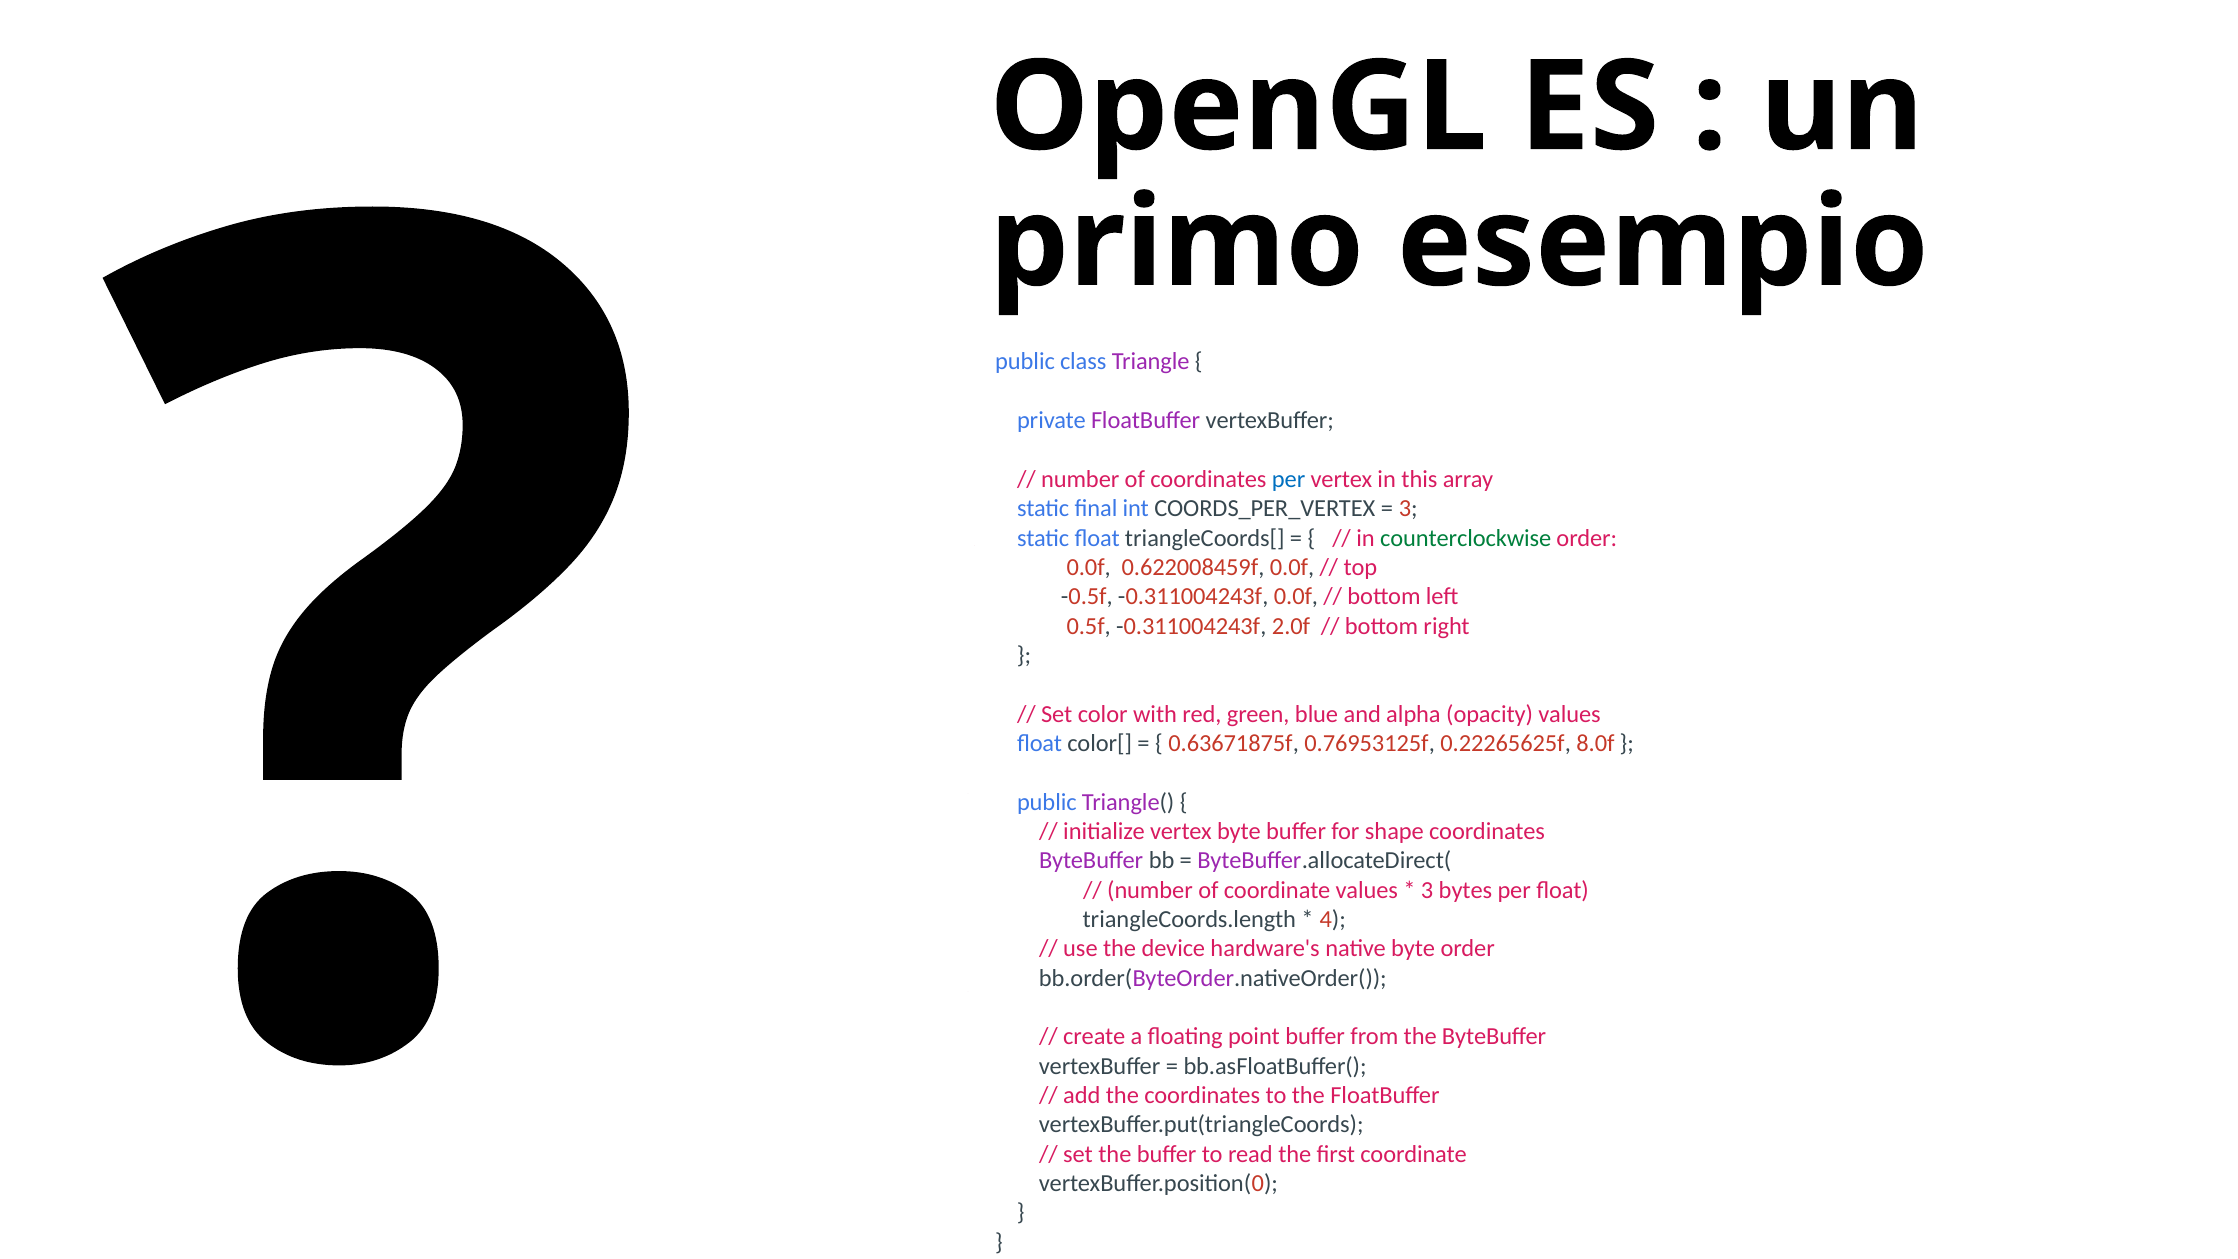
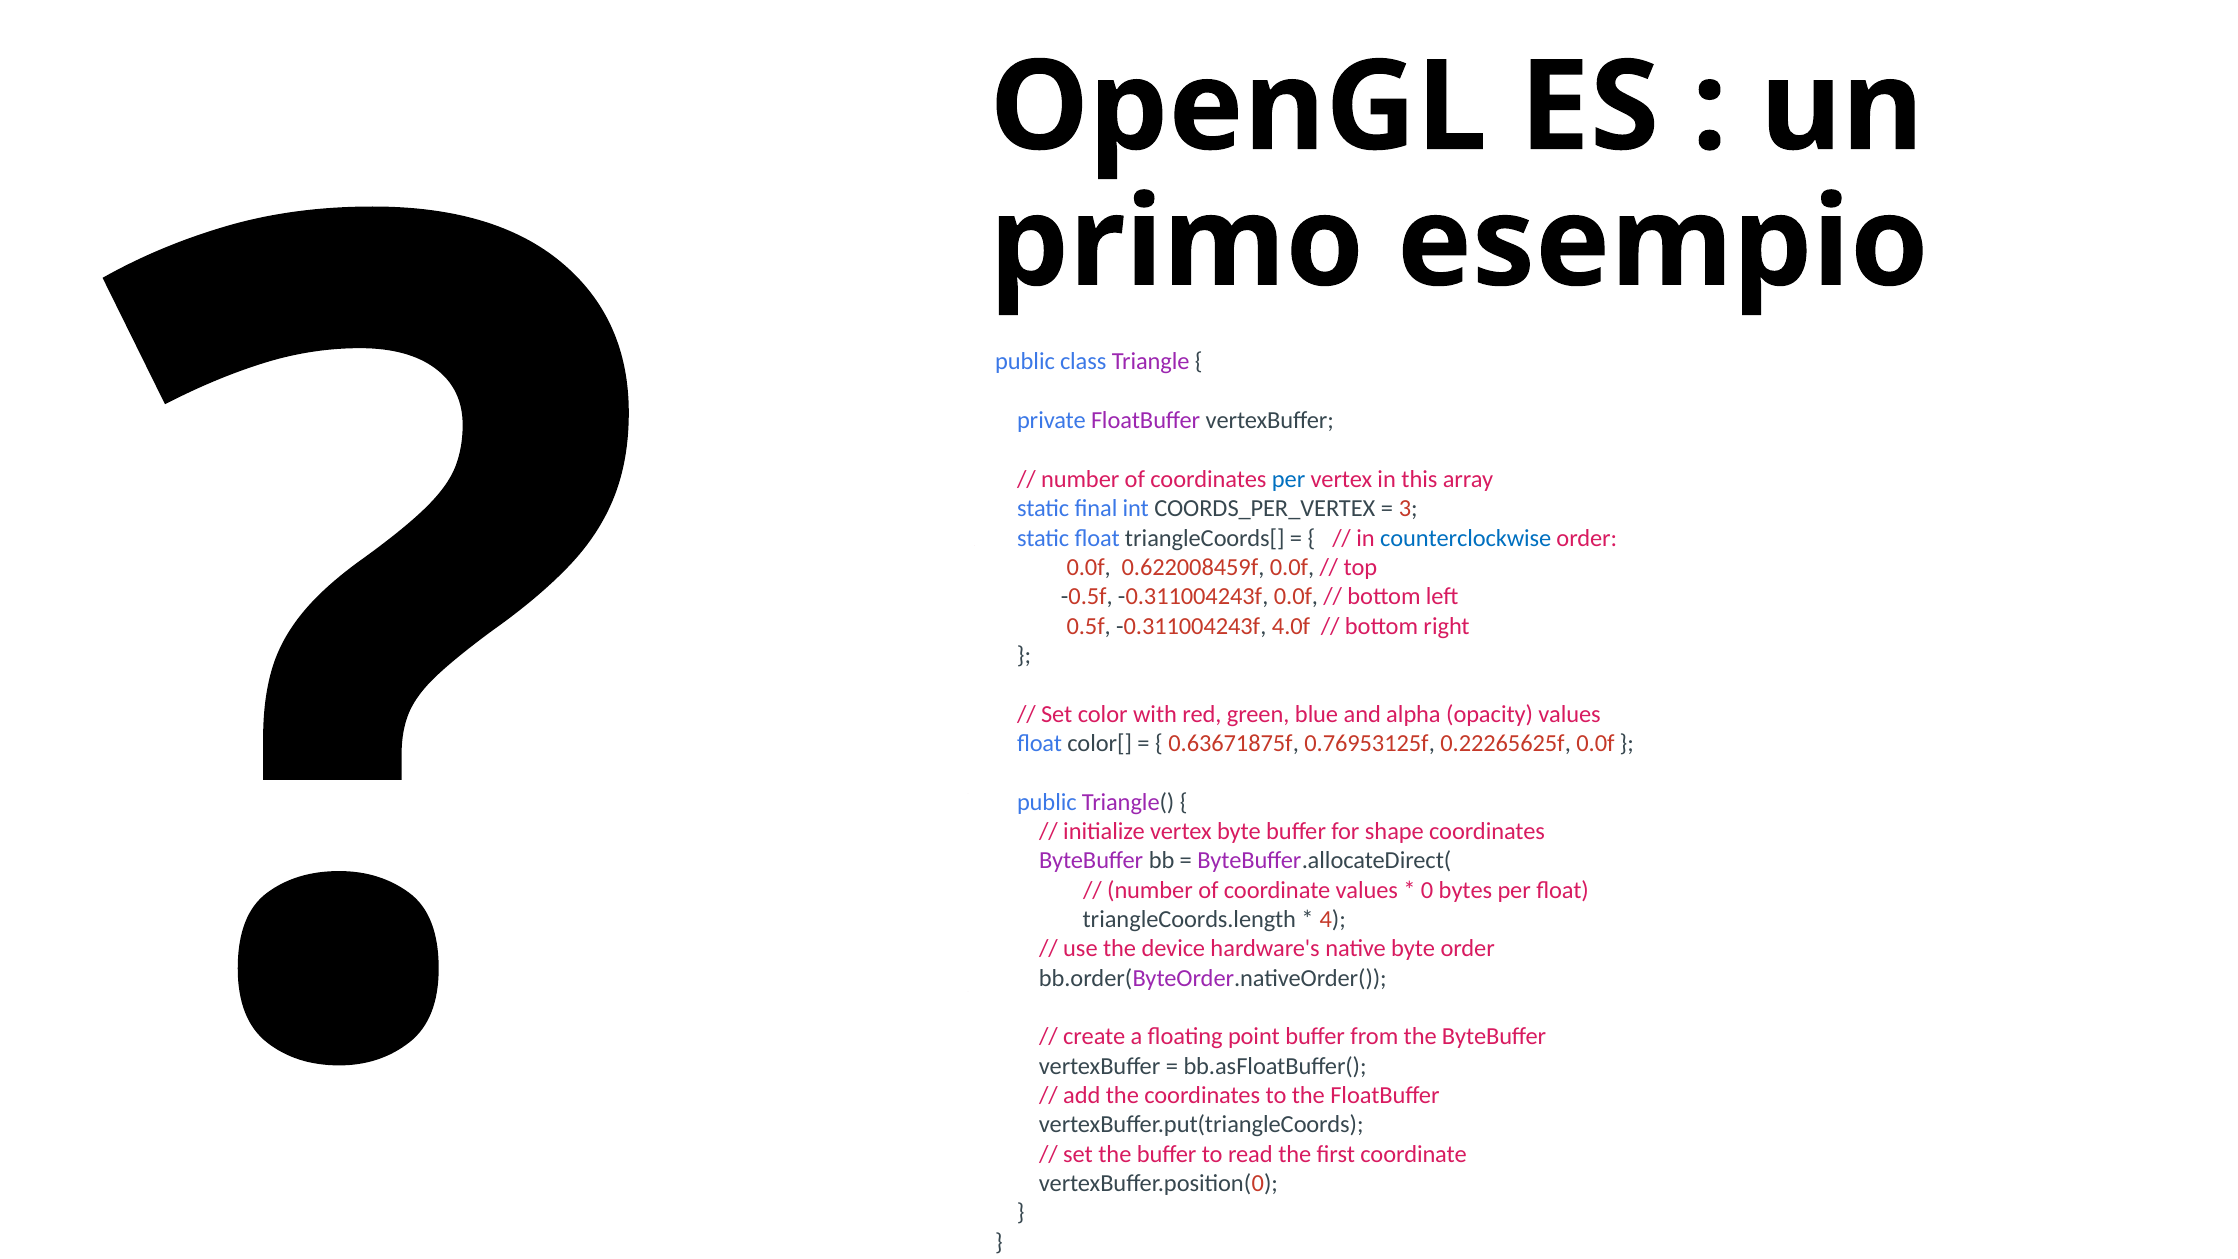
counterclockwise colour: green -> blue
2.0f: 2.0f -> 4.0f
0.22265625f 8.0f: 8.0f -> 0.0f
3 at (1427, 890): 3 -> 0
